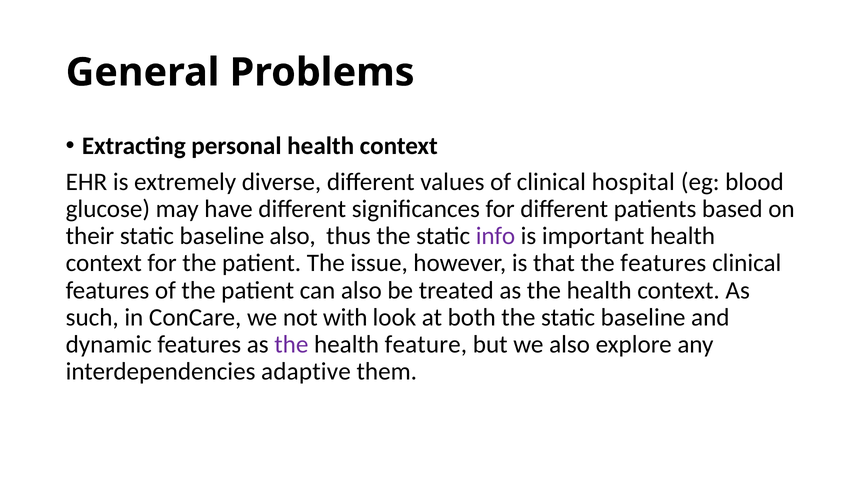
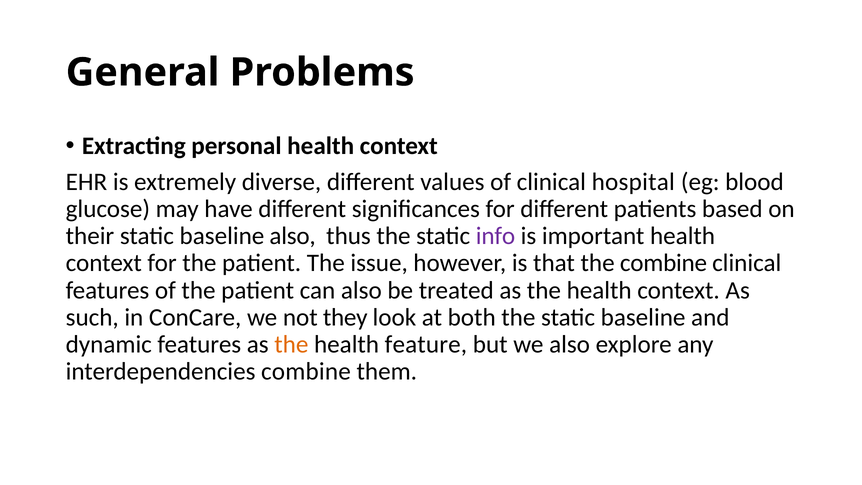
the features: features -> combine
with: with -> they
the at (291, 344) colour: purple -> orange
interdependencies adaptive: adaptive -> combine
